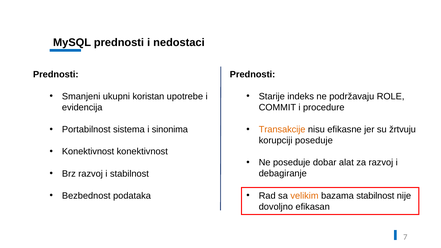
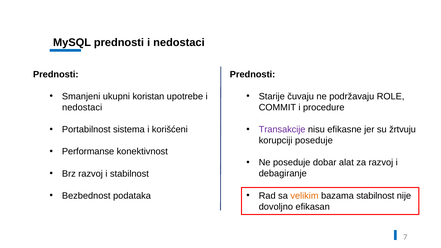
indeks: indeks -> čuvaju
evidencija at (82, 108): evidencija -> nedostaci
Transakcije colour: orange -> purple
sinonima: sinonima -> korišćeni
Konektivnost at (88, 152): Konektivnost -> Performanse
